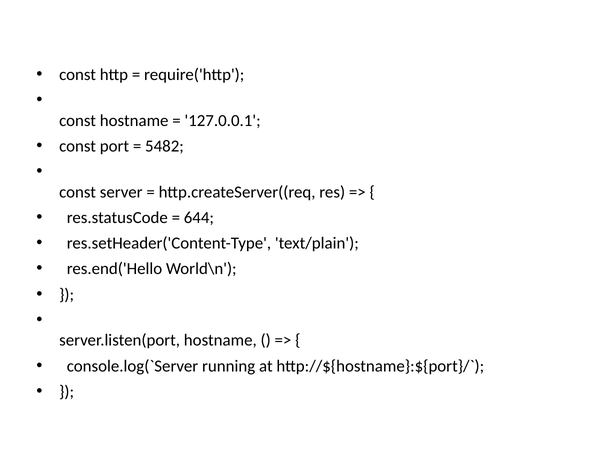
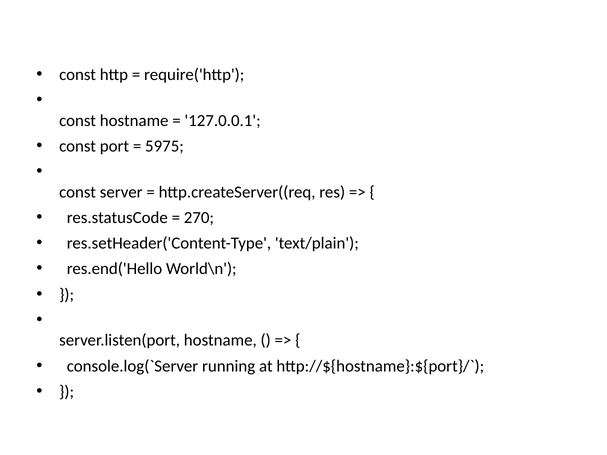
5482: 5482 -> 5975
644: 644 -> 270
